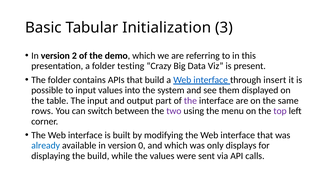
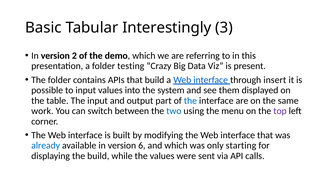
Initialization: Initialization -> Interestingly
the at (190, 101) colour: purple -> blue
rows: rows -> work
two colour: purple -> blue
0: 0 -> 6
displays: displays -> starting
